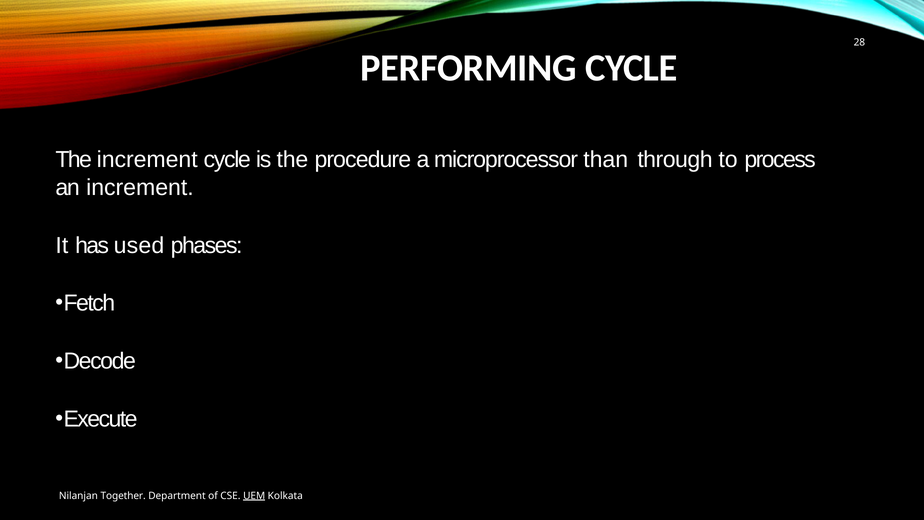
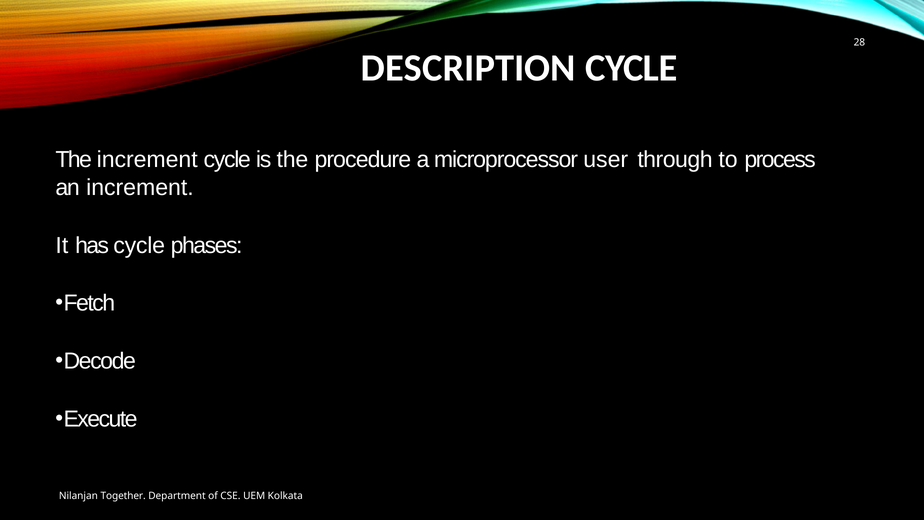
PERFORMING: PERFORMING -> DESCRIPTION
than: than -> user
has used: used -> cycle
UEM underline: present -> none
